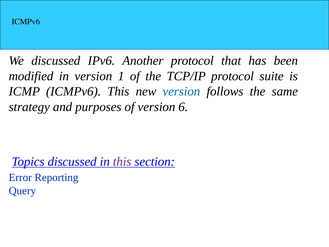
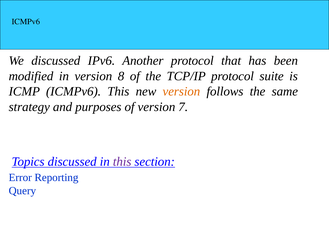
1: 1 -> 8
version at (181, 91) colour: blue -> orange
6: 6 -> 7
